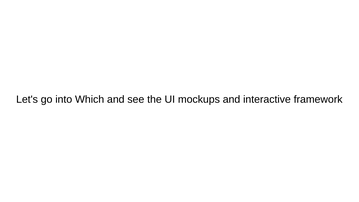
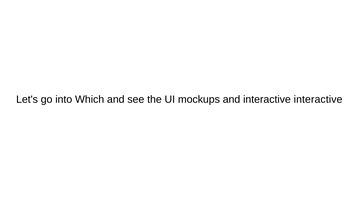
interactive framework: framework -> interactive
